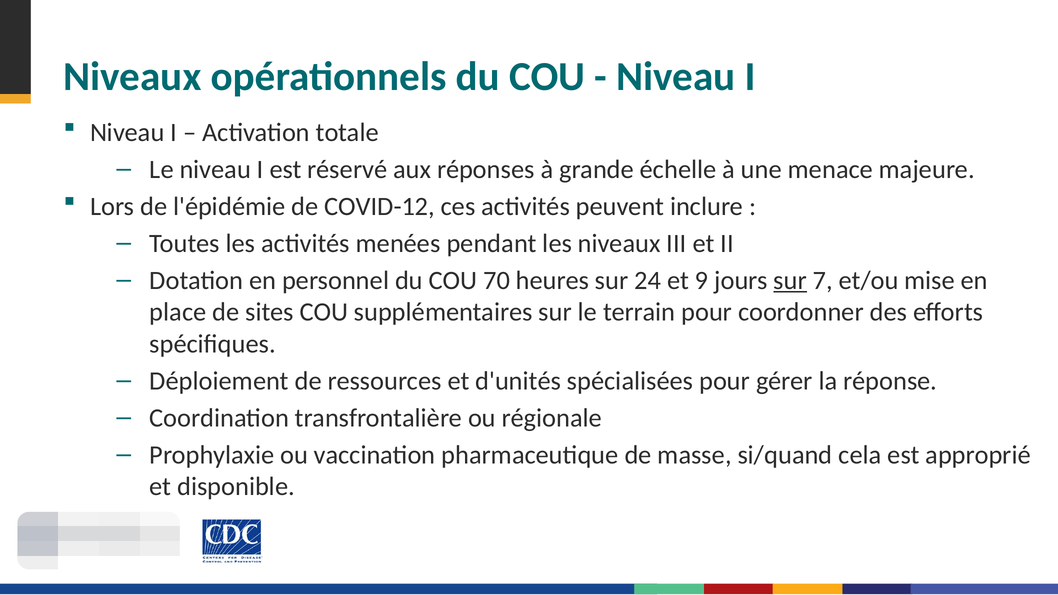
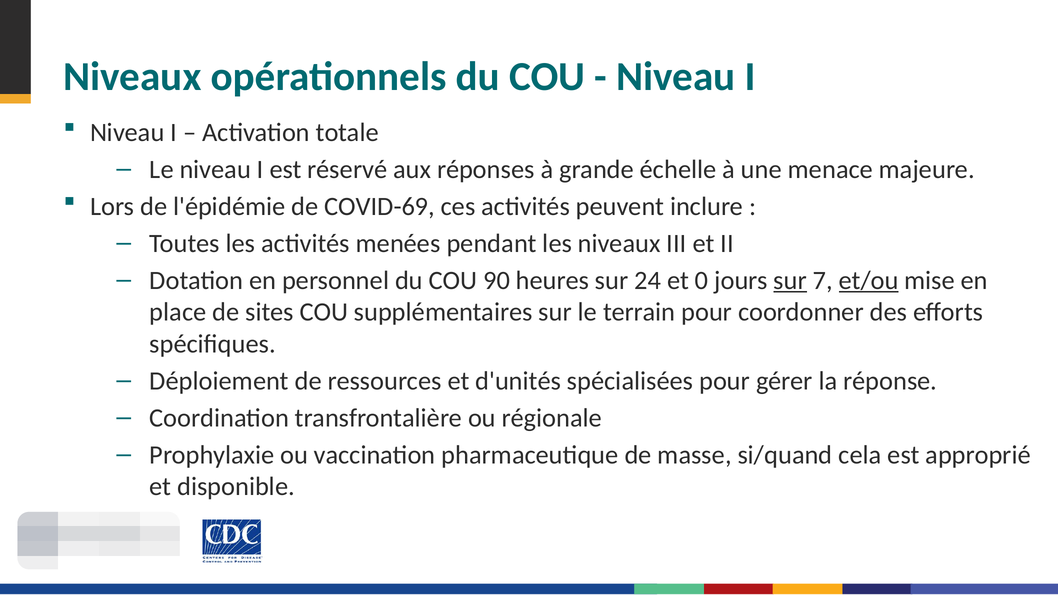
COVID-12: COVID-12 -> COVID-69
70: 70 -> 90
9: 9 -> 0
et/ou underline: none -> present
